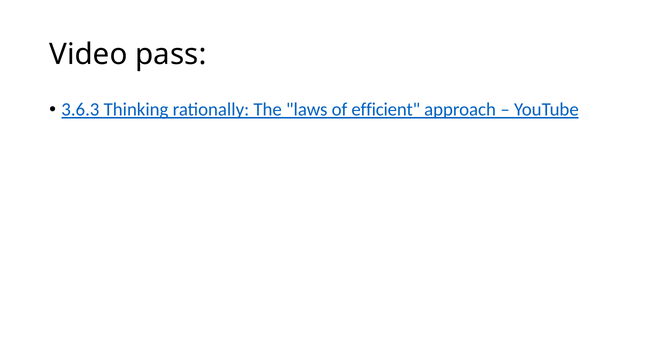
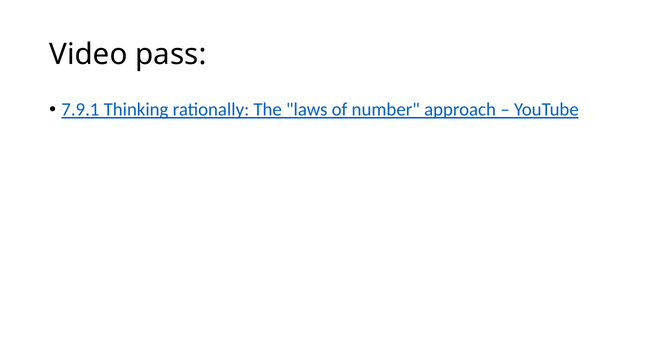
3.6.3: 3.6.3 -> 7.9.1
efficient: efficient -> number
